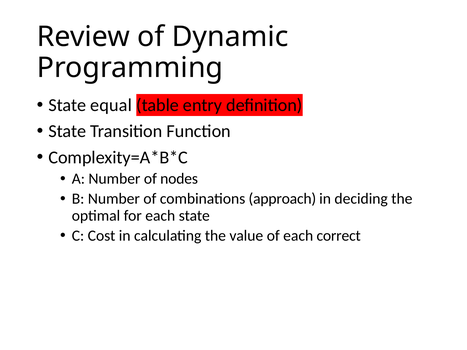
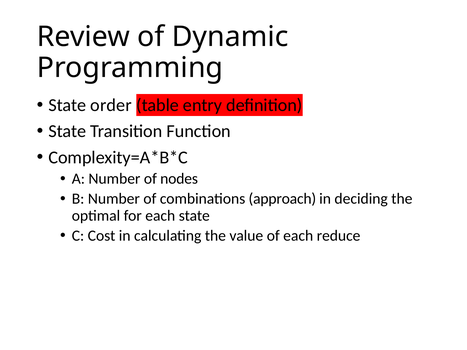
equal: equal -> order
correct: correct -> reduce
